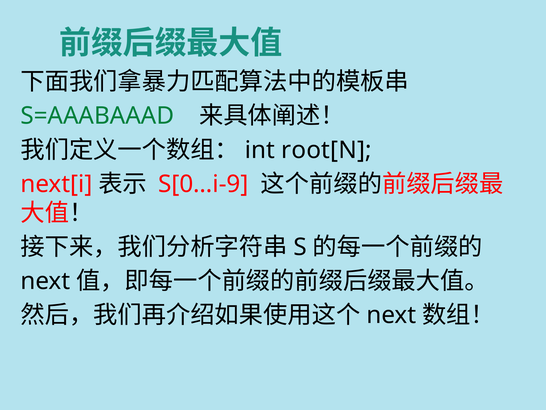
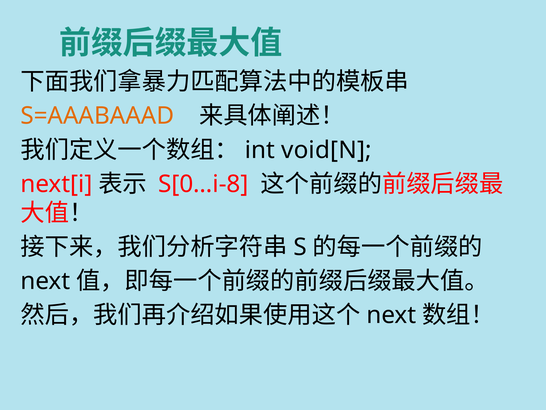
S=AAABAAAD colour: green -> orange
root[N: root[N -> void[N
S[0…i-9: S[0…i-9 -> S[0…i-8
